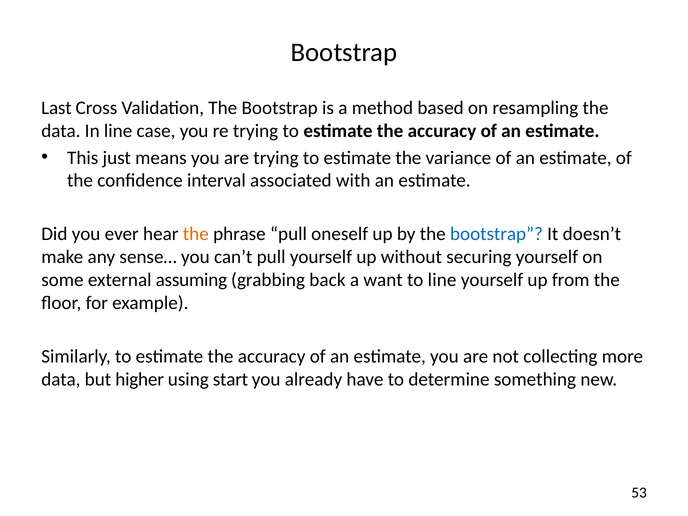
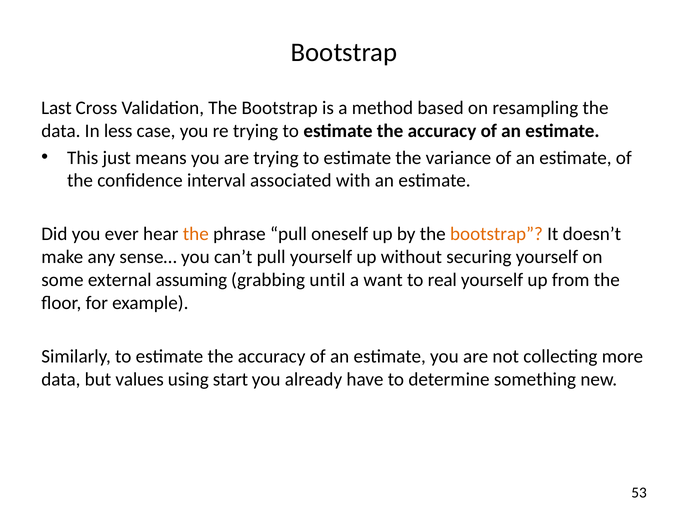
In line: line -> less
bootstrap at (497, 234) colour: blue -> orange
back: back -> until
to line: line -> real
higher: higher -> values
